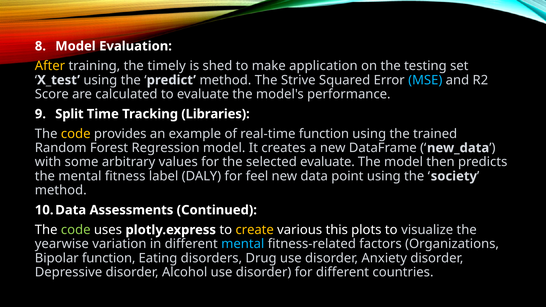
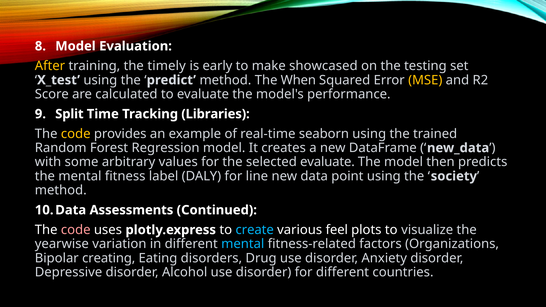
shed: shed -> early
application: application -> showcased
Strive: Strive -> When
MSE colour: light blue -> yellow
real-time function: function -> seaborn
feel: feel -> line
code at (76, 230) colour: light green -> pink
create colour: yellow -> light blue
this: this -> feel
Bipolar function: function -> creating
